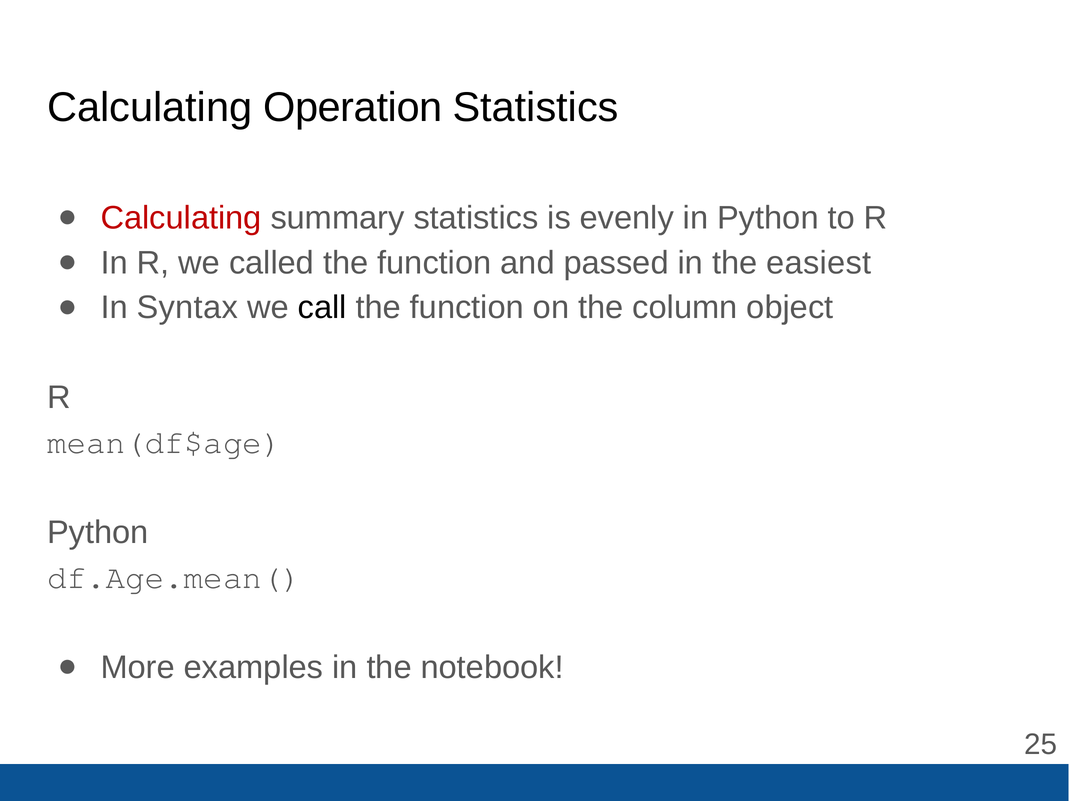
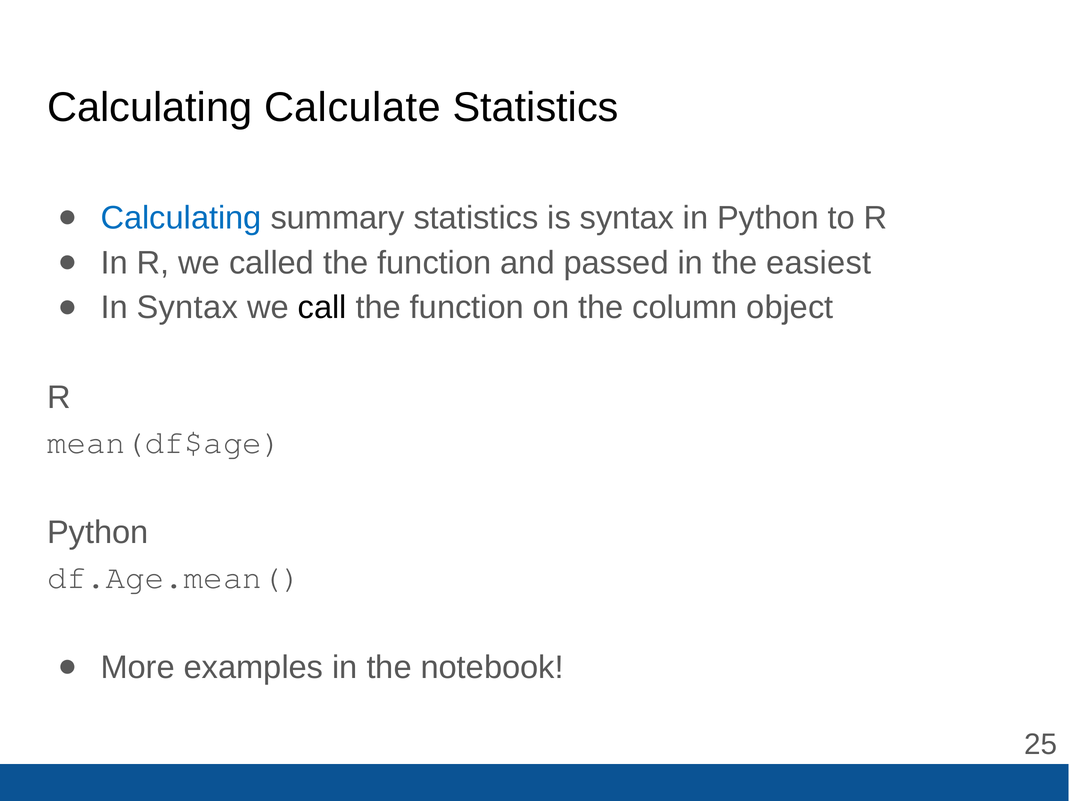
Operation: Operation -> Calculate
Calculating at (181, 218) colour: red -> blue
is evenly: evenly -> syntax
